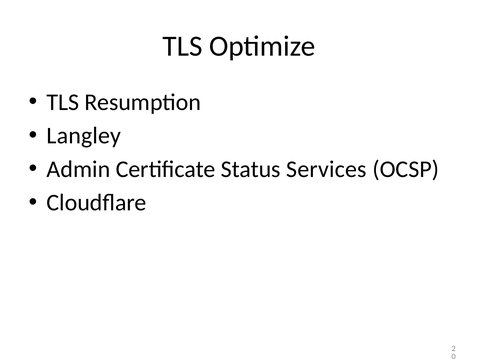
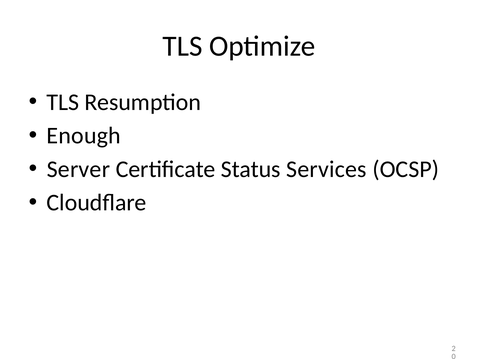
Langley: Langley -> Enough
Admin: Admin -> Server
